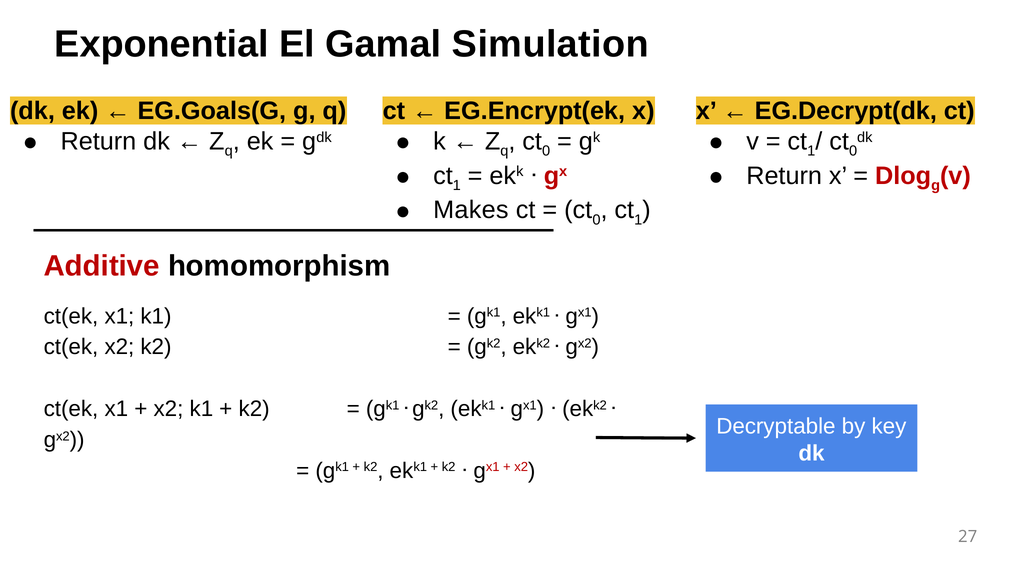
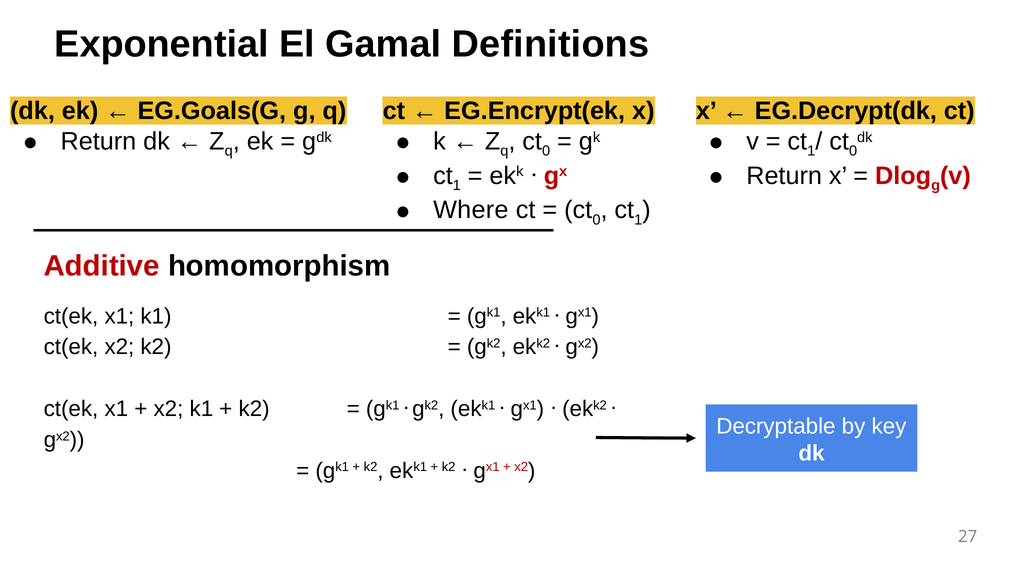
Simulation: Simulation -> Definitions
Makes: Makes -> Where
